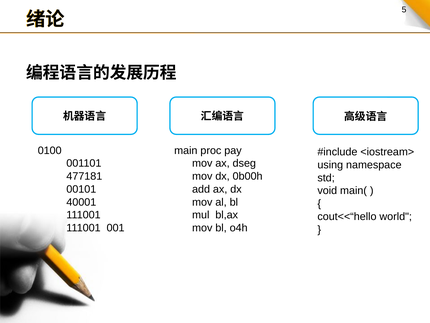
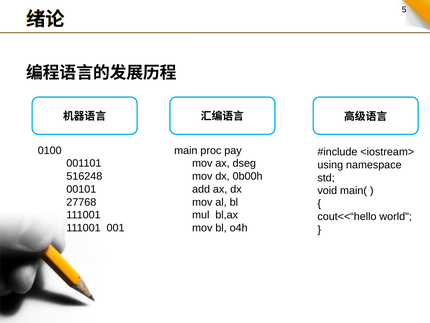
477181: 477181 -> 516248
40001: 40001 -> 27768
